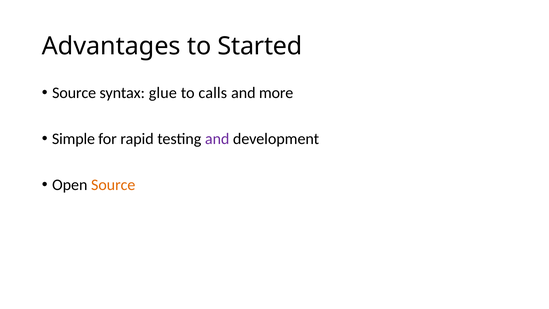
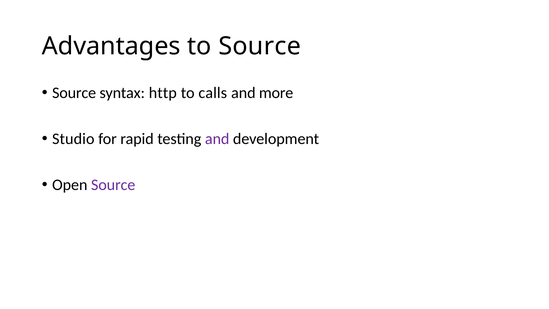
to Started: Started -> Source
glue: glue -> http
Simple: Simple -> Studio
Source at (113, 185) colour: orange -> purple
